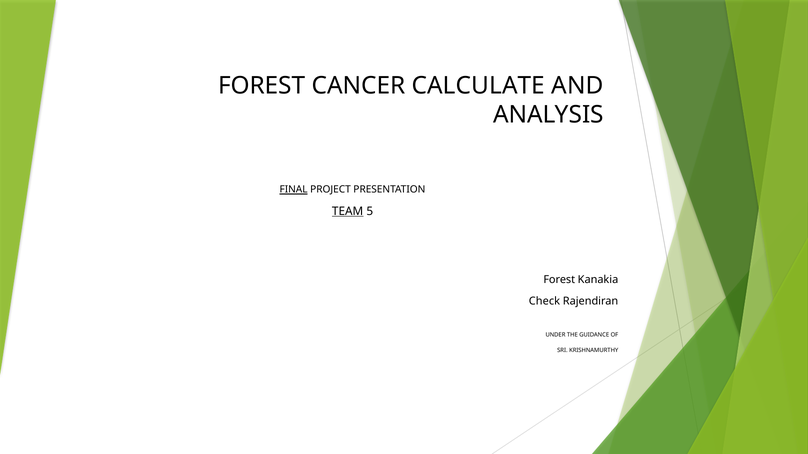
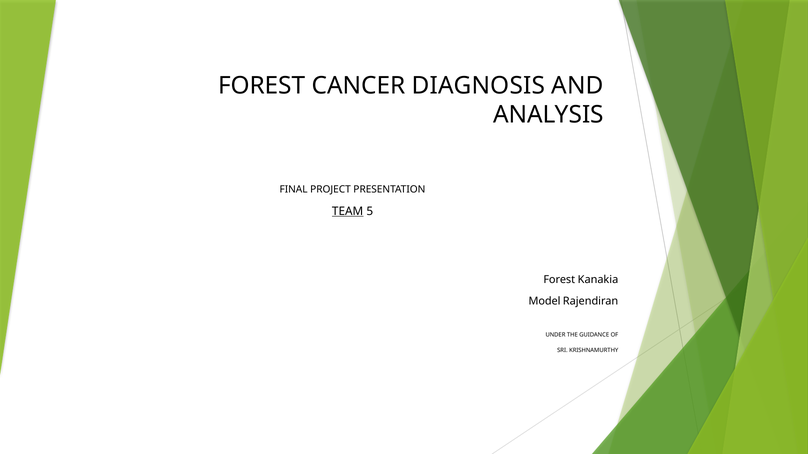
CALCULATE: CALCULATE -> DIAGNOSIS
FINAL underline: present -> none
Check: Check -> Model
